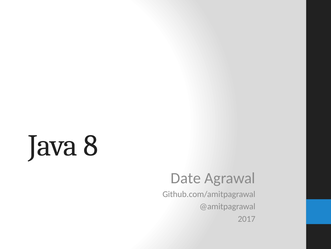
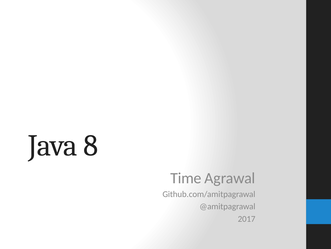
Date: Date -> Time
